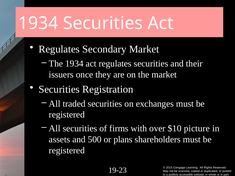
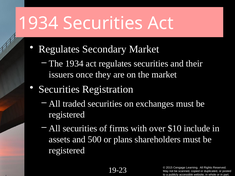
picture: picture -> include
